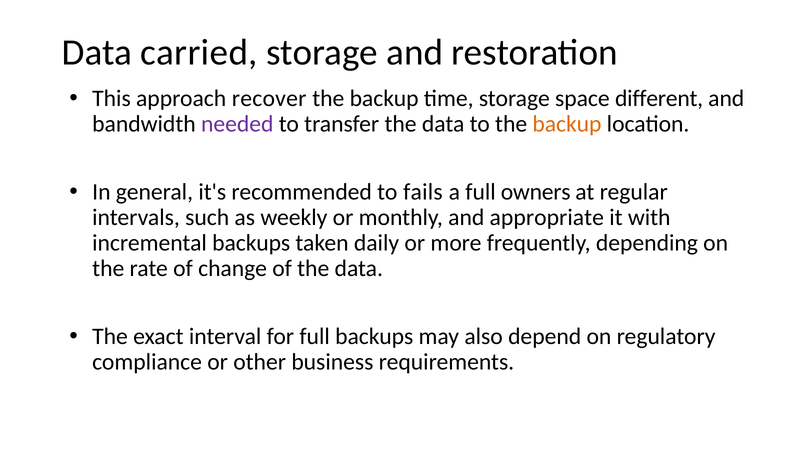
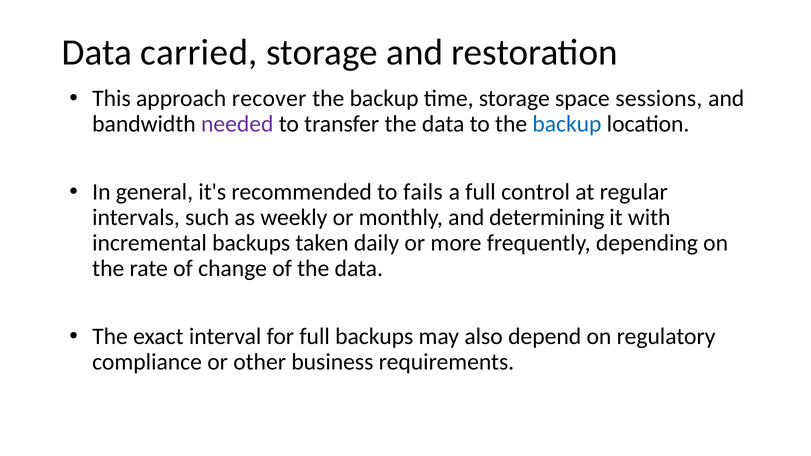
different: different -> sessions
backup at (567, 124) colour: orange -> blue
owners: owners -> control
appropriate: appropriate -> determining
